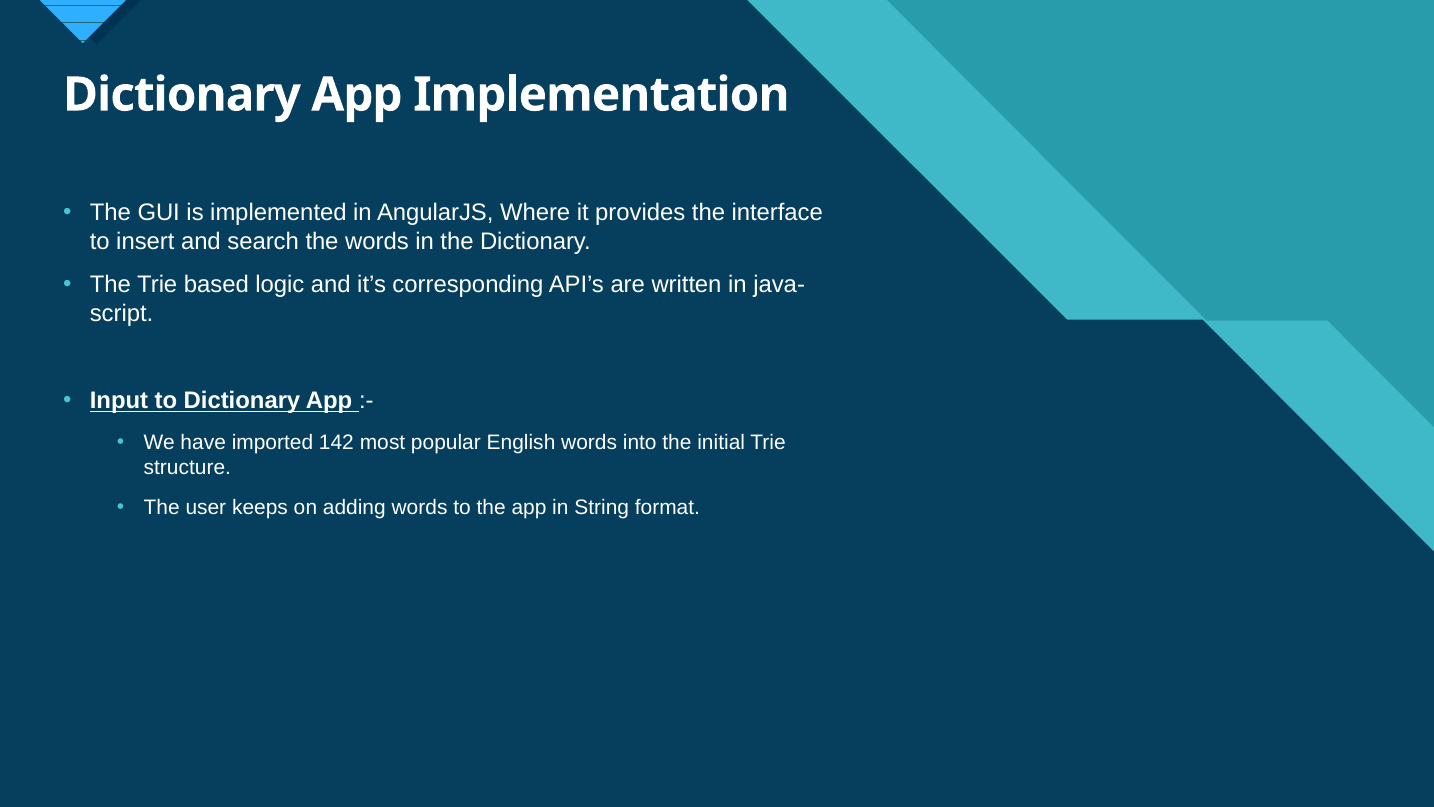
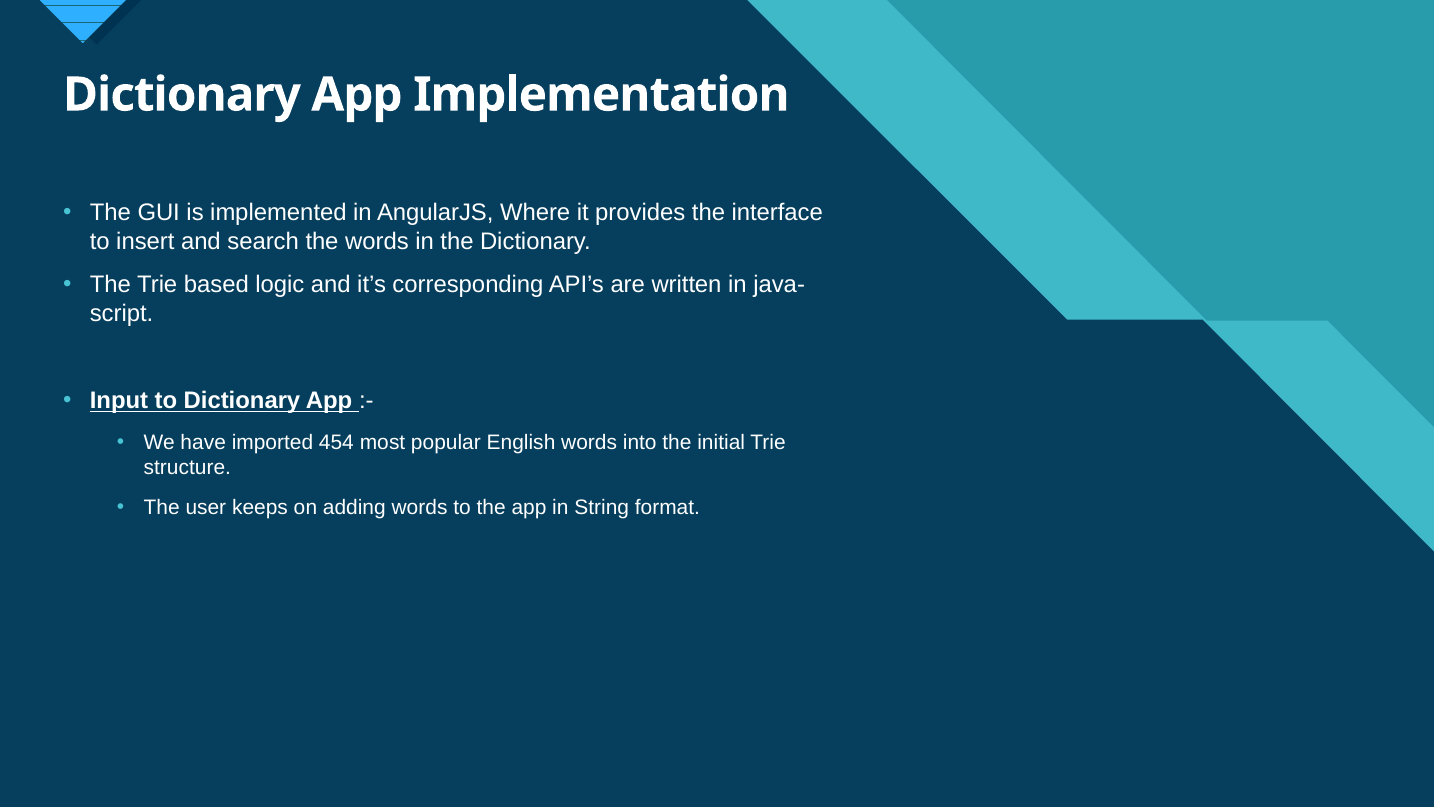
142: 142 -> 454
